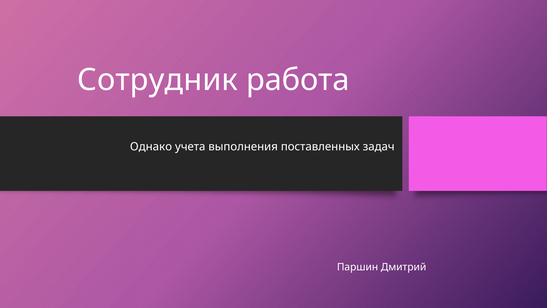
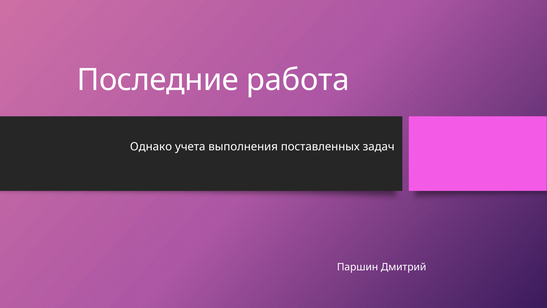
Сотрудник: Сотрудник -> Последние
